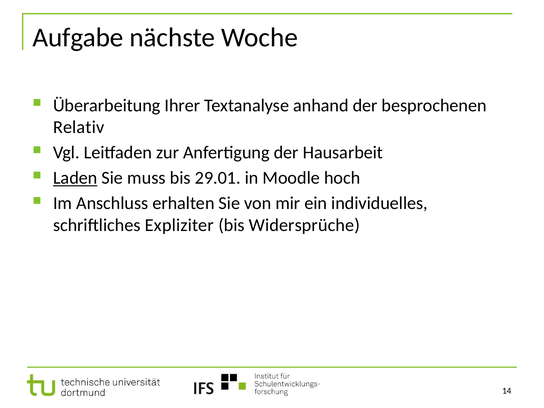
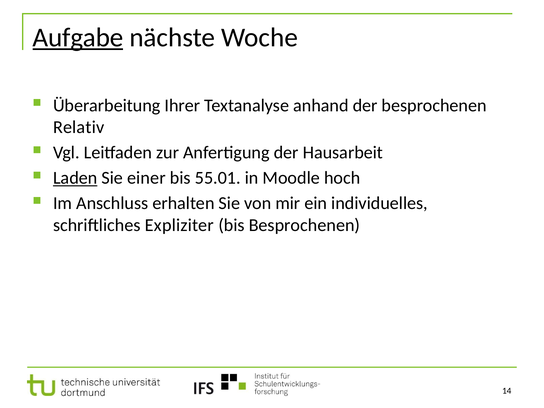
Aufgabe underline: none -> present
muss: muss -> einer
29.01: 29.01 -> 55.01
bis Widersprüche: Widersprüche -> Besprochenen
